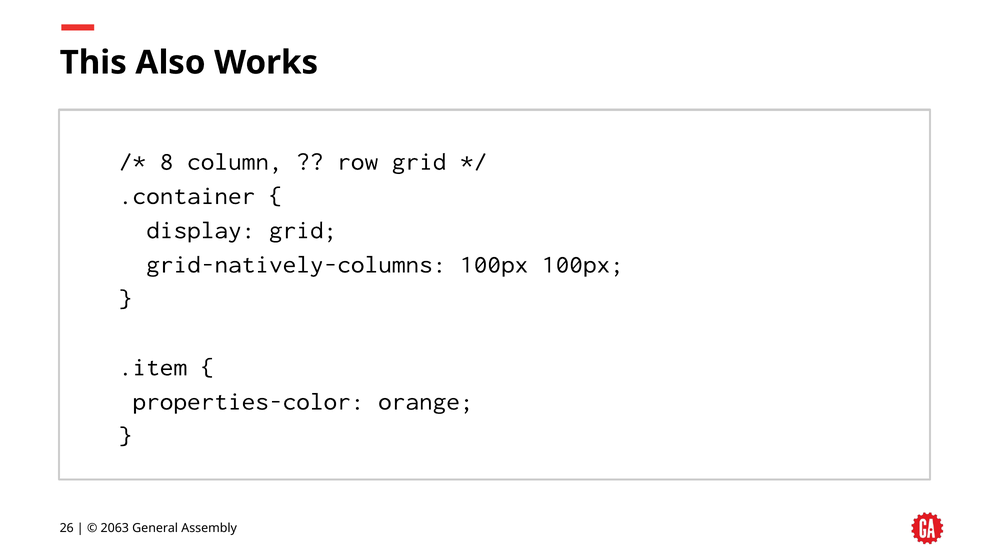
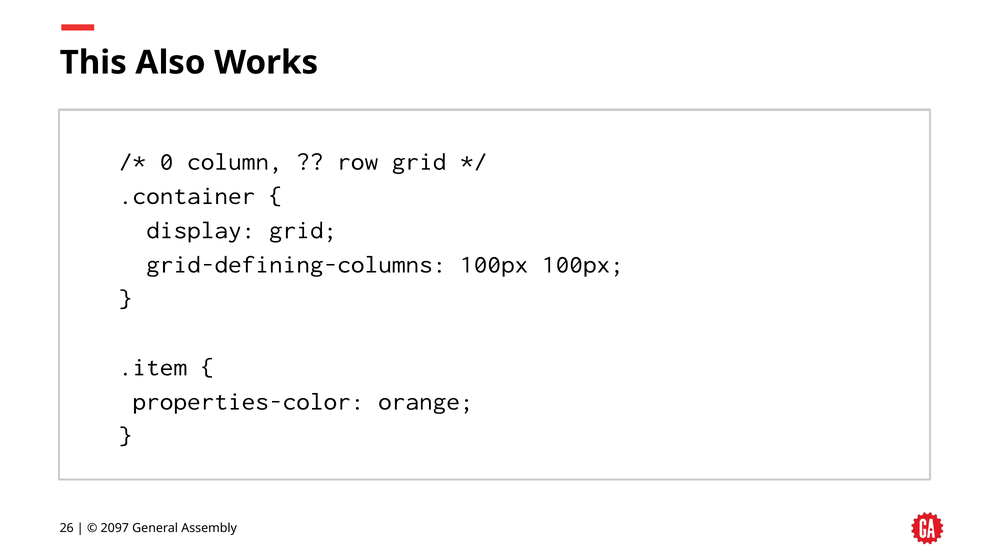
8: 8 -> 0
grid-natively-columns: grid-natively-columns -> grid-defining-columns
2063: 2063 -> 2097
